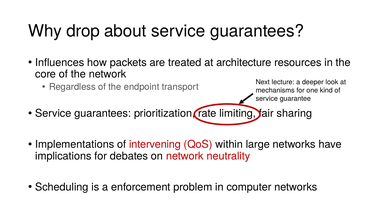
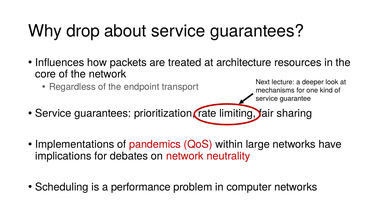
intervening: intervening -> pandemics
enforcement: enforcement -> performance
